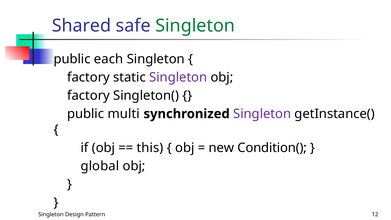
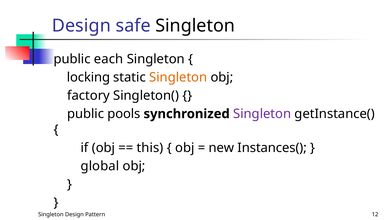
Shared at (81, 26): Shared -> Design
Singleton at (195, 26) colour: green -> black
factory at (88, 77): factory -> locking
Singleton at (178, 77) colour: purple -> orange
multi: multi -> pools
Condition(: Condition( -> Instances(
